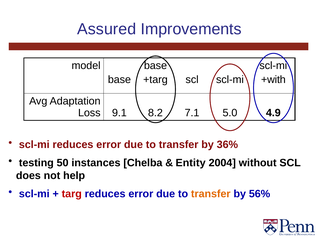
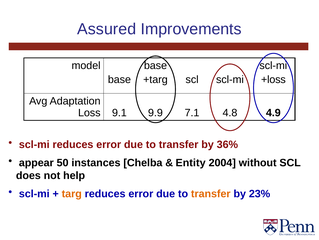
+with: +with -> +loss
8.2: 8.2 -> 9.9
5.0: 5.0 -> 4.8
testing: testing -> appear
targ colour: red -> orange
56%: 56% -> 23%
